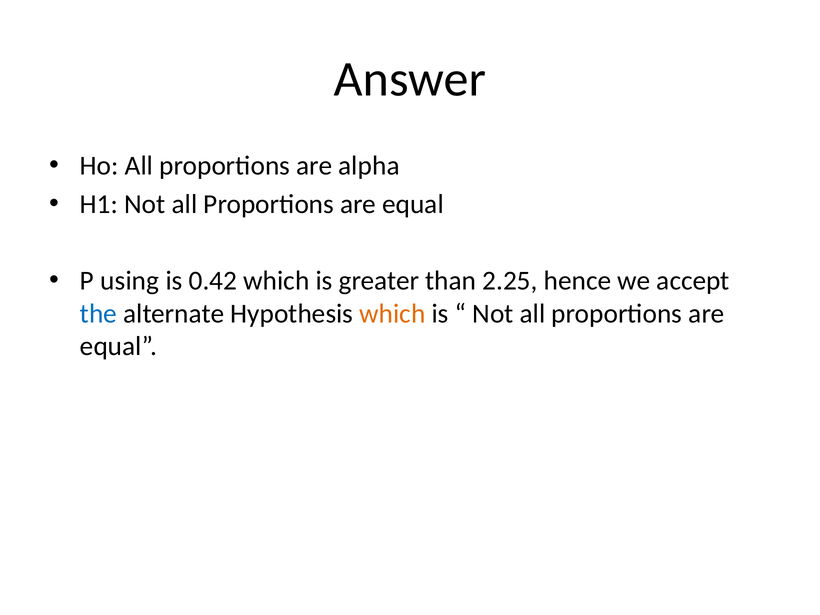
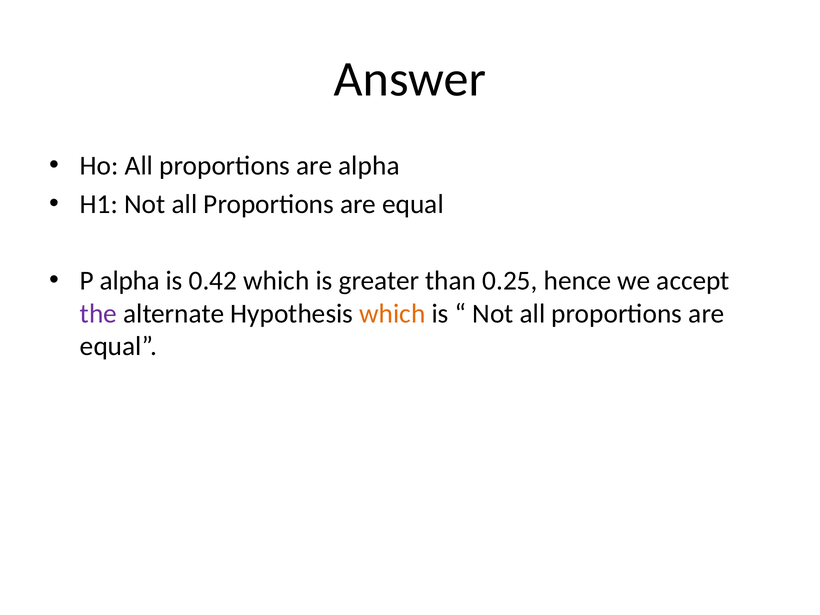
P using: using -> alpha
2.25: 2.25 -> 0.25
the colour: blue -> purple
